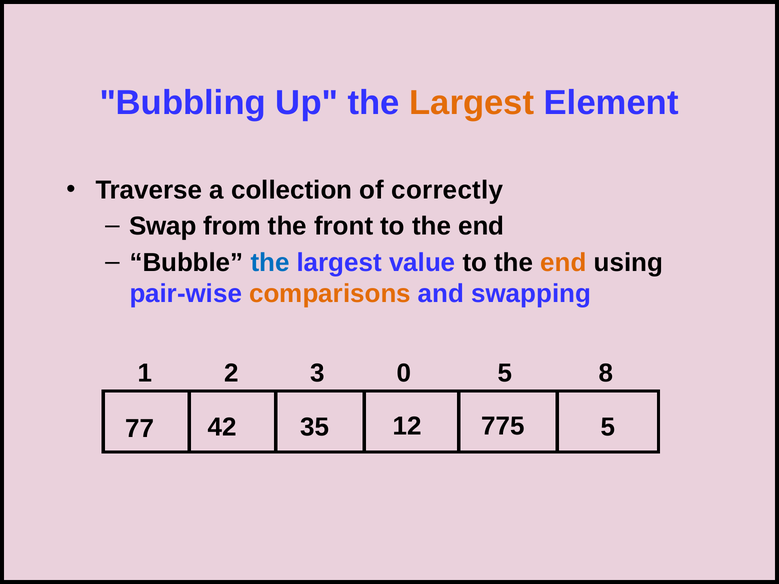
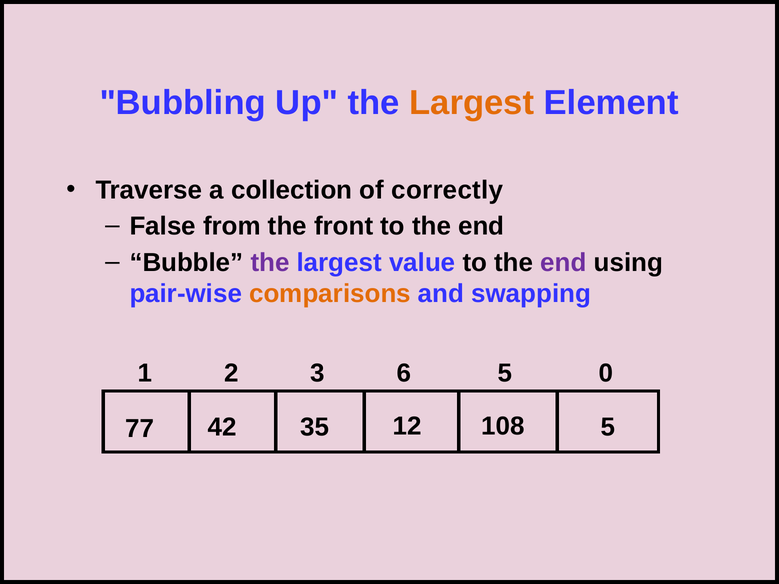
Swap: Swap -> False
the at (270, 263) colour: blue -> purple
end at (563, 263) colour: orange -> purple
0: 0 -> 6
8: 8 -> 0
775: 775 -> 108
